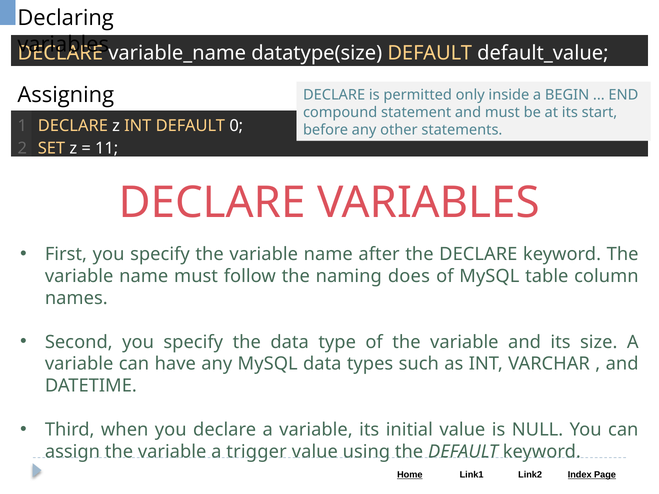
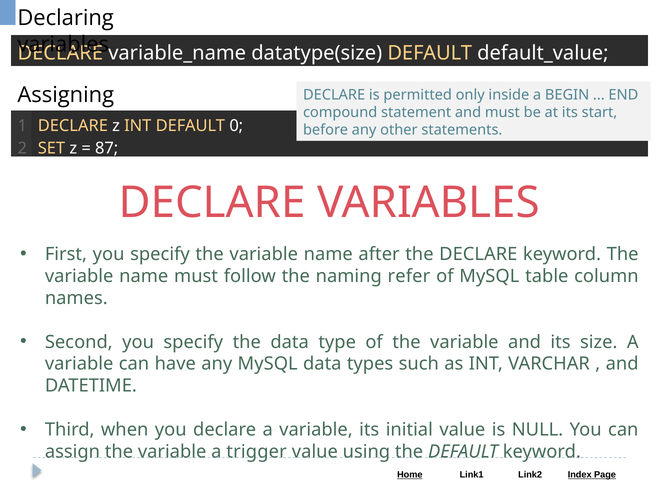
11: 11 -> 87
does: does -> refer
